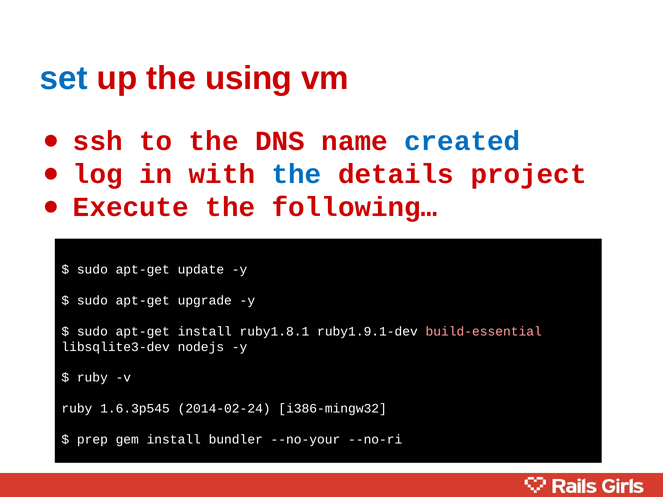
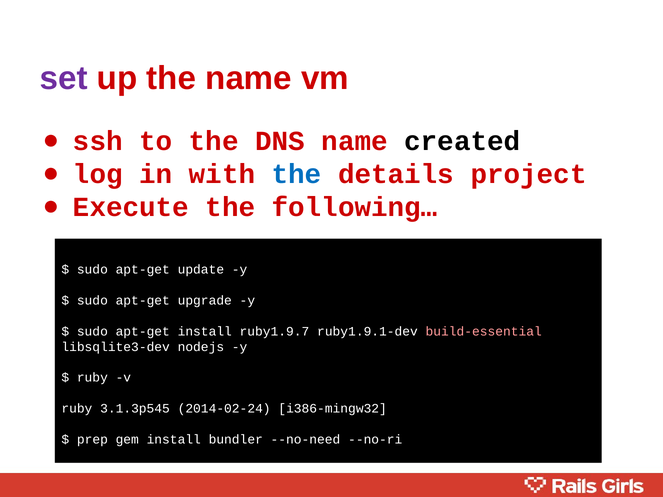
set colour: blue -> purple
the using: using -> name
created colour: blue -> black
ruby1.8.1: ruby1.8.1 -> ruby1.9.7
1.6.3p545: 1.6.3p545 -> 3.1.3p545
--no-your: --no-your -> --no-need
